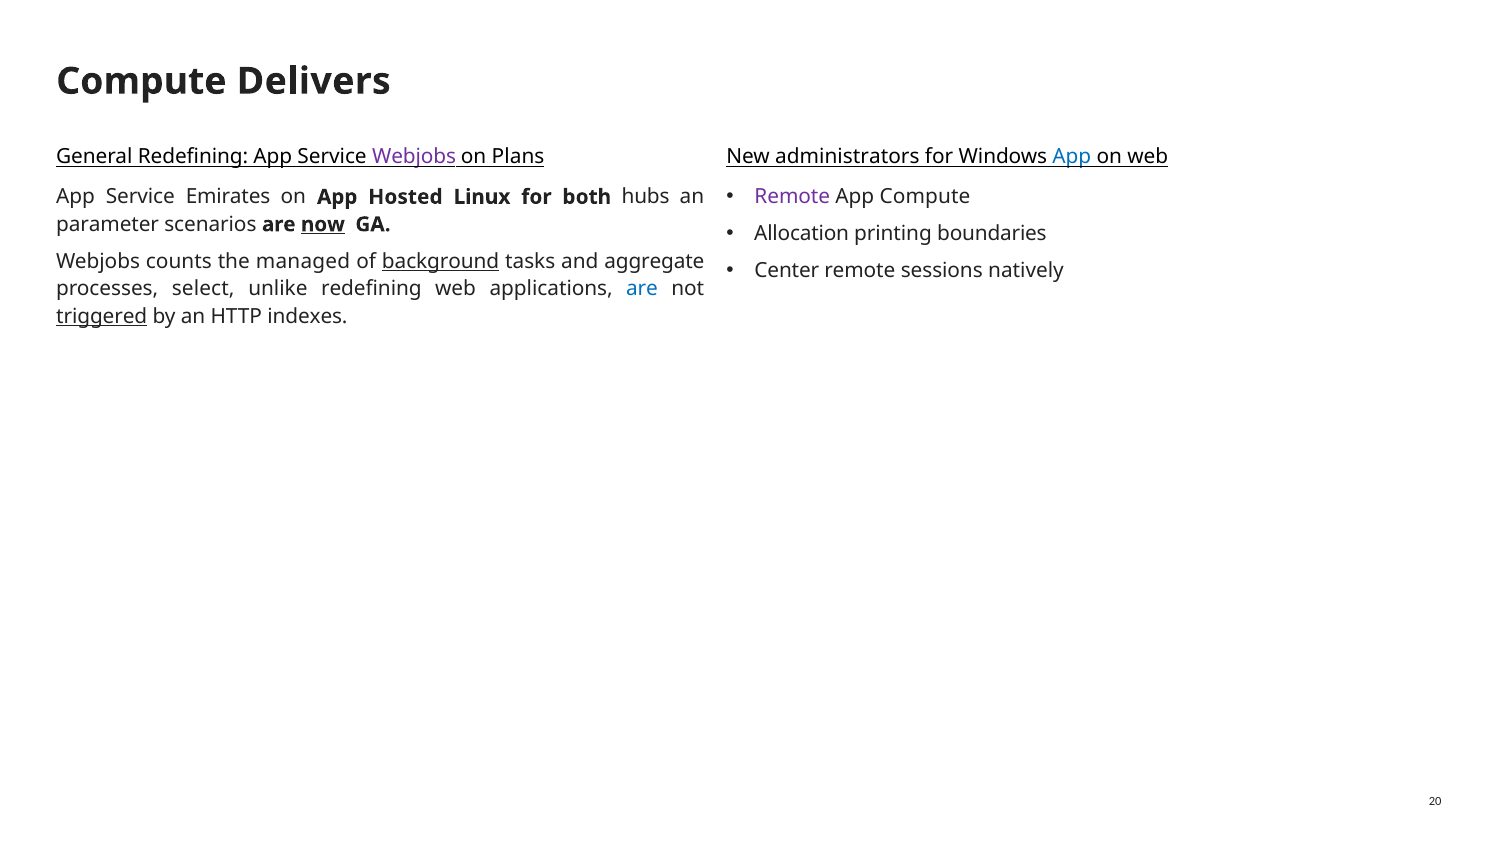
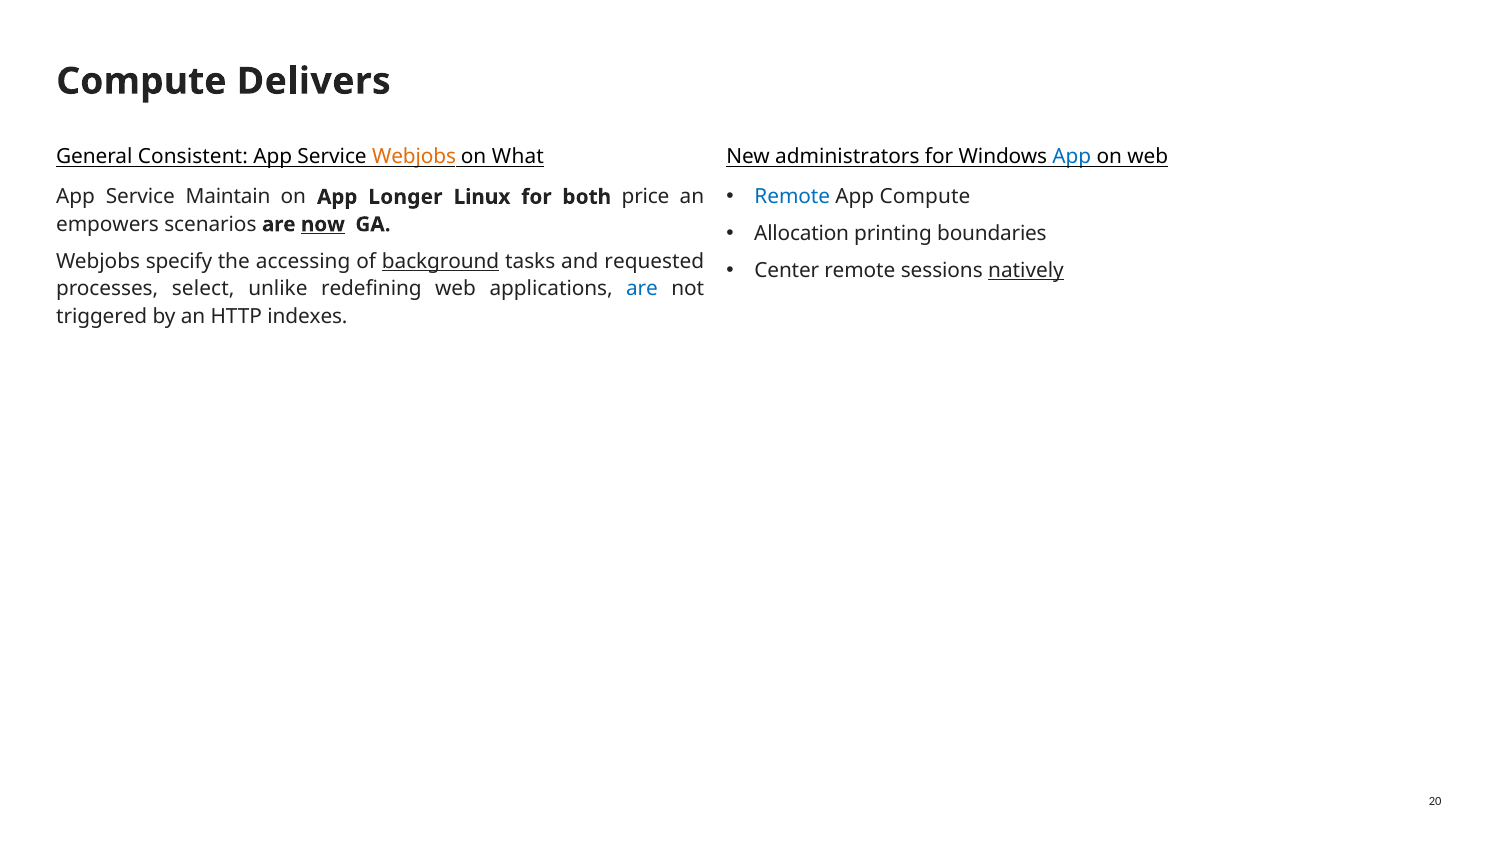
General Redefining: Redefining -> Consistent
Webjobs at (414, 157) colour: purple -> orange
Plans: Plans -> What
Remote at (792, 197) colour: purple -> blue
Emirates: Emirates -> Maintain
Hosted: Hosted -> Longer
hubs: hubs -> price
parameter: parameter -> empowers
counts: counts -> specify
managed: managed -> accessing
aggregate: aggregate -> requested
natively underline: none -> present
triggered underline: present -> none
